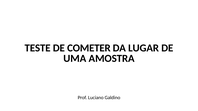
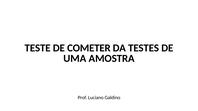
LUGAR: LUGAR -> TESTES
